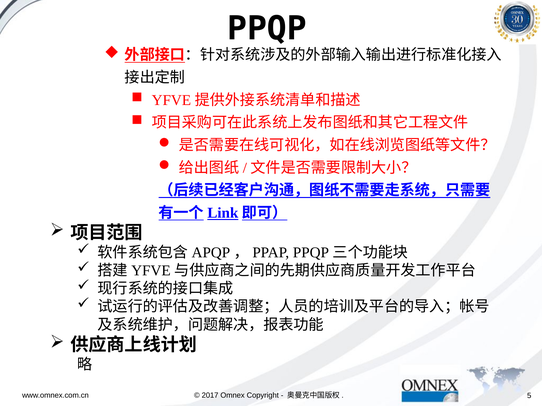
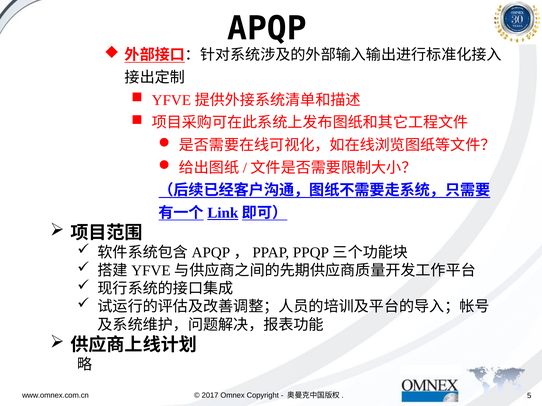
PPQP: PPQP -> APQP
